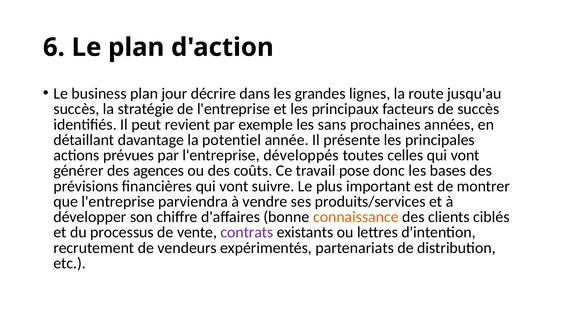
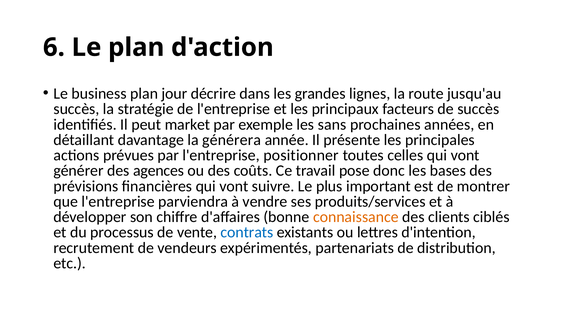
revient: revient -> market
potentiel: potentiel -> générera
développés: développés -> positionner
contrats colour: purple -> blue
